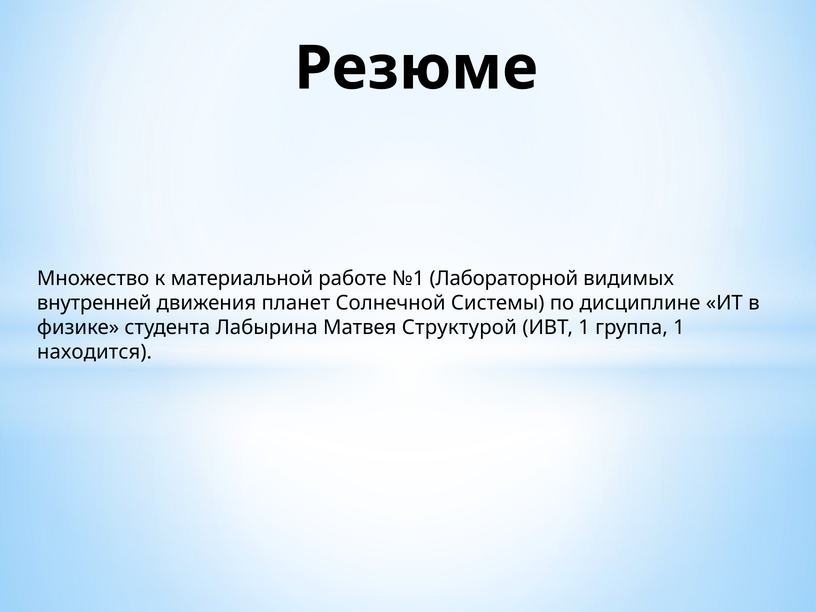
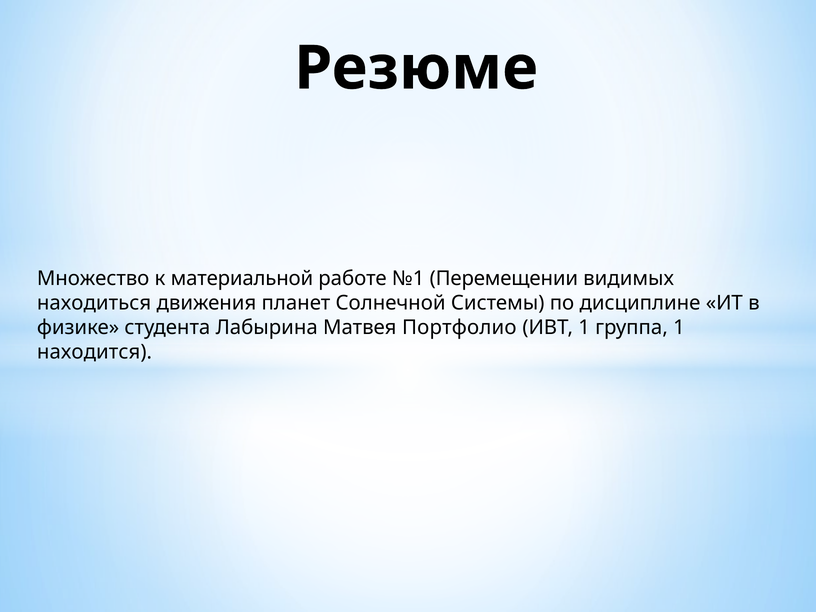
Лабораторной: Лабораторной -> Перемещении
внутренней: внутренней -> находиться
Структурой: Структурой -> Портфолио
